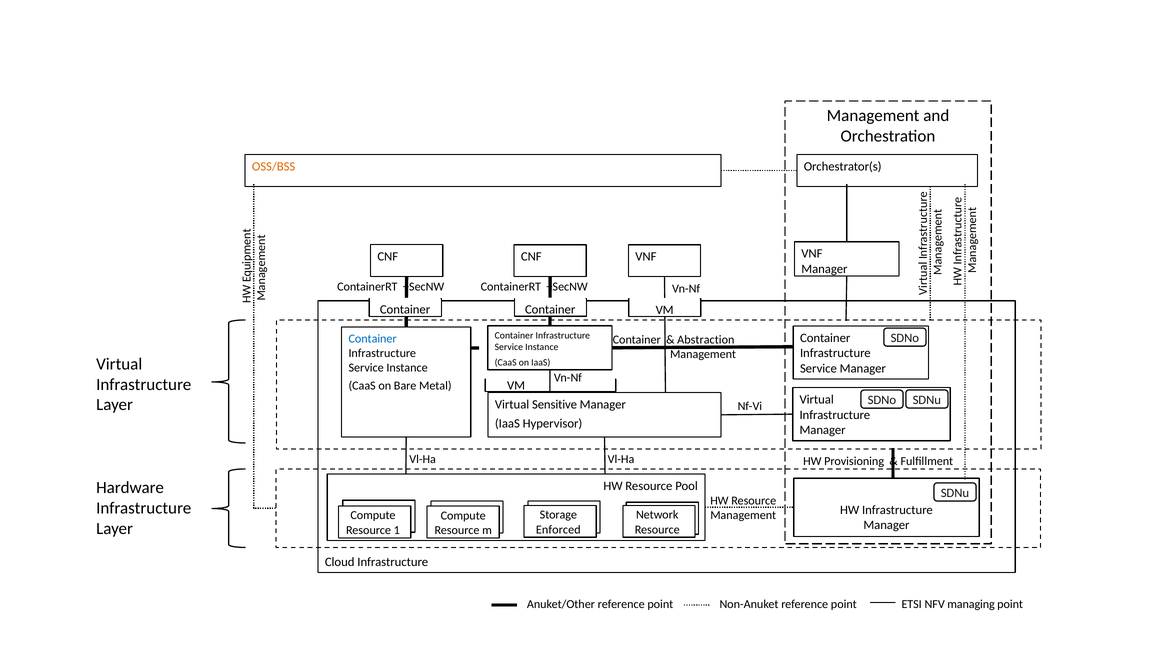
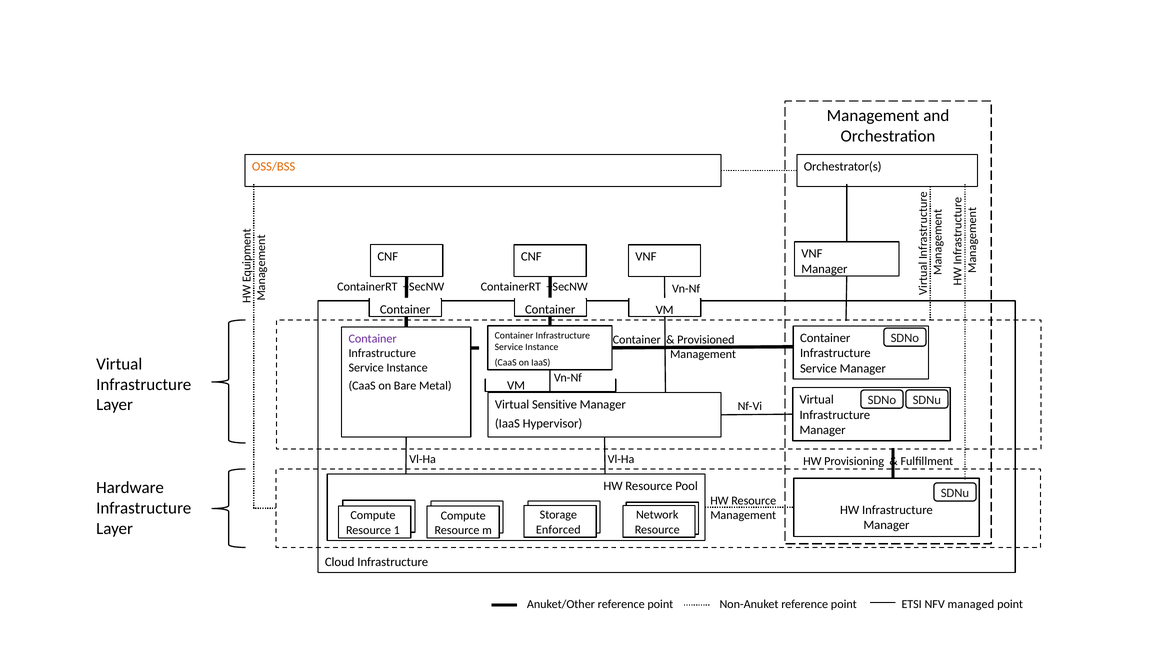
Container at (373, 338) colour: blue -> purple
Abstraction: Abstraction -> Provisioned
managing: managing -> managed
